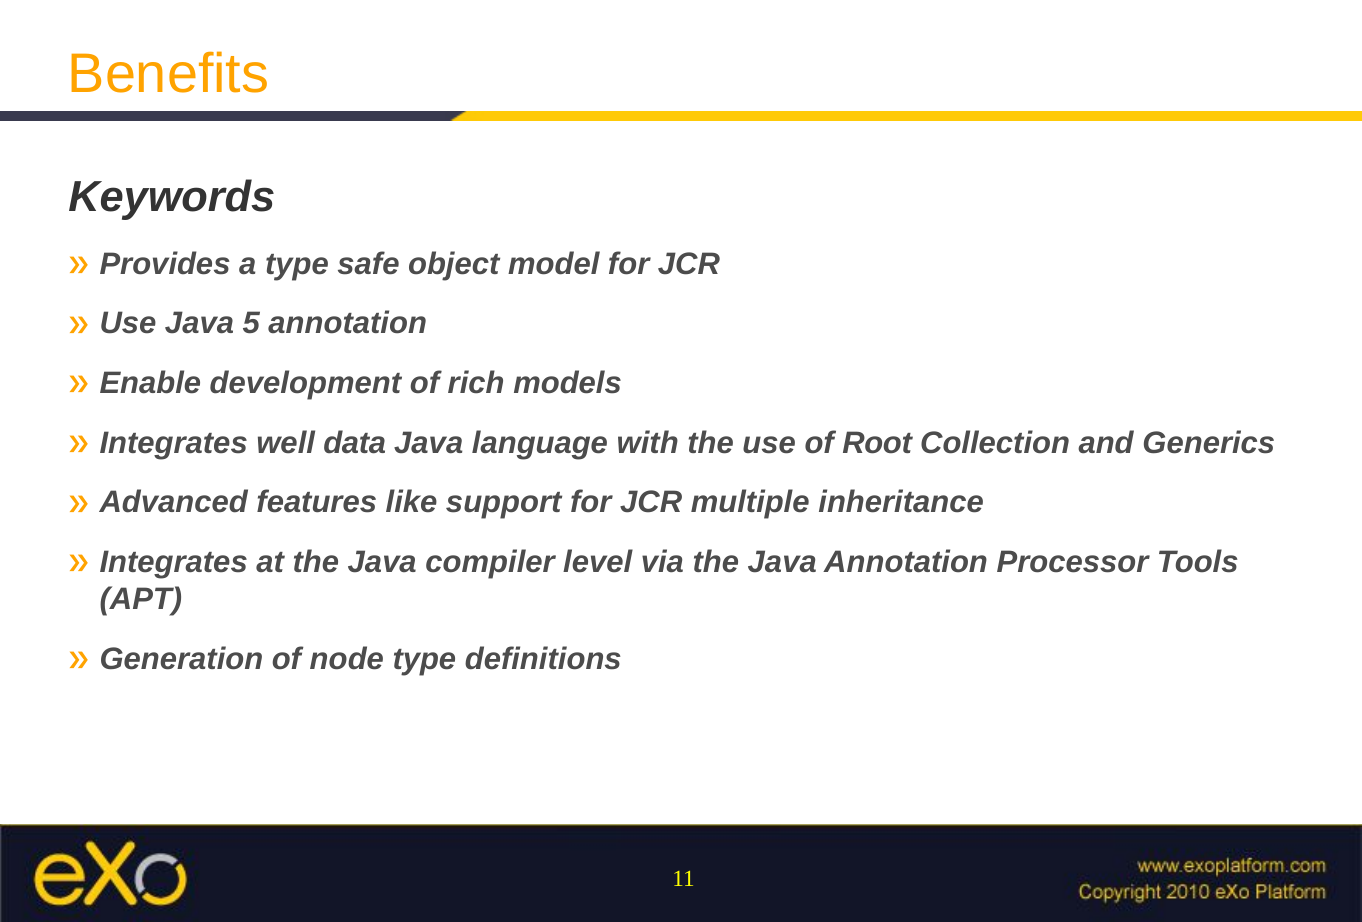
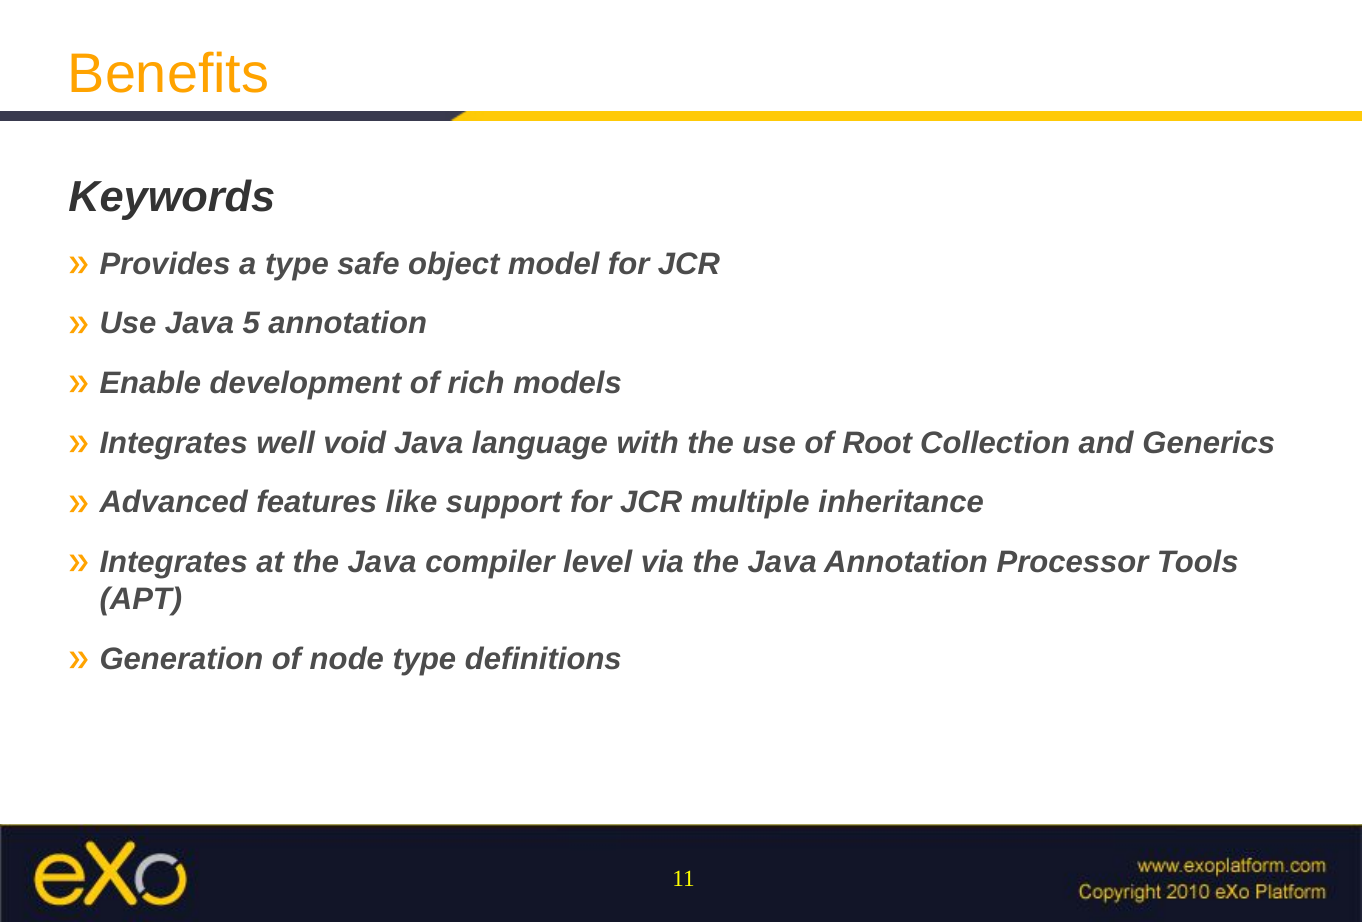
data: data -> void
